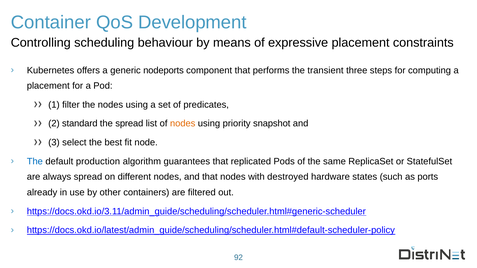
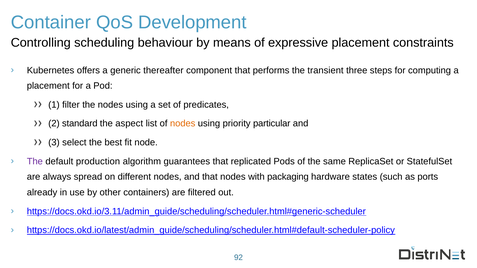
nodeports: nodeports -> thereafter
the spread: spread -> aspect
snapshot: snapshot -> particular
The at (35, 162) colour: blue -> purple
destroyed: destroyed -> packaging
